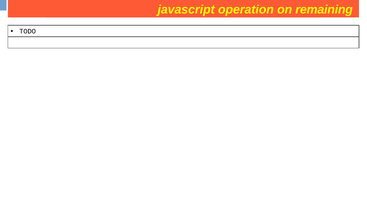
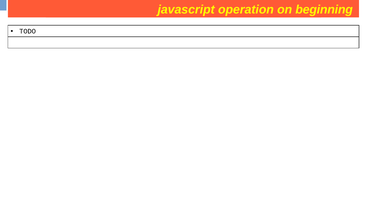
remaining: remaining -> beginning
